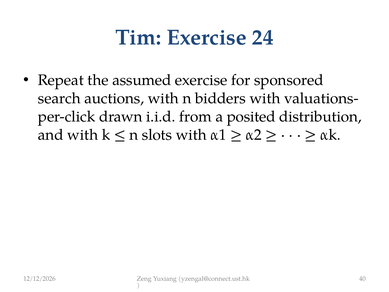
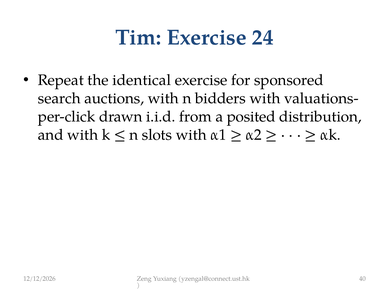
assumed: assumed -> identical
